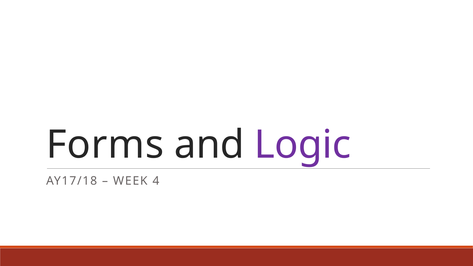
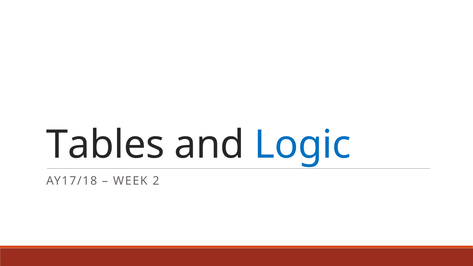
Forms: Forms -> Tables
Logic colour: purple -> blue
4: 4 -> 2
